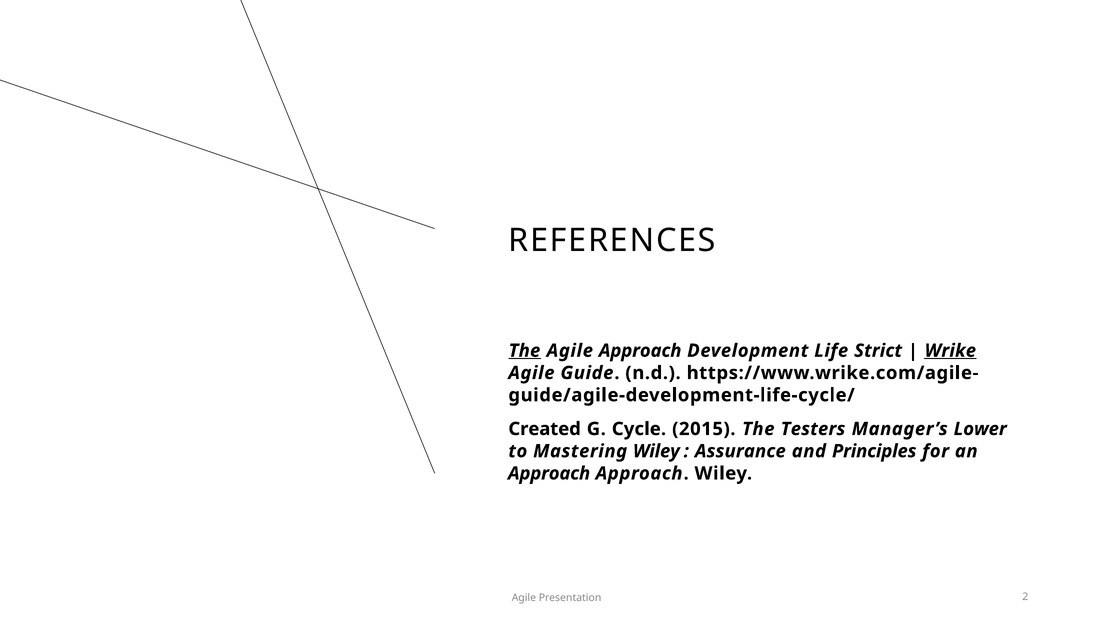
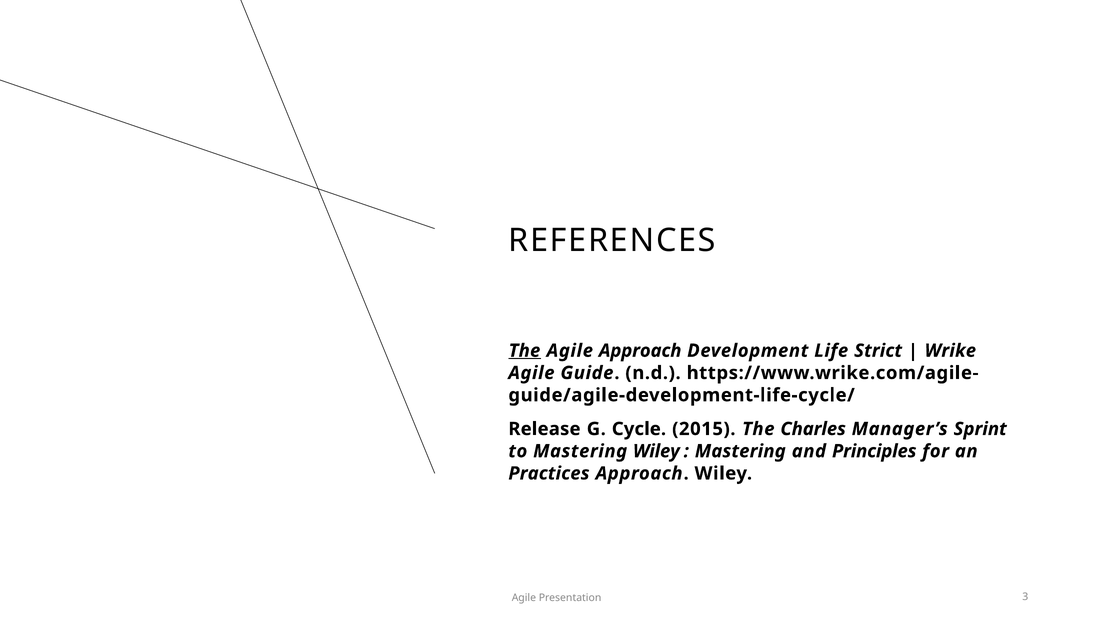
Wrike underline: present -> none
Created: Created -> Release
Testers: Testers -> Charles
Lower: Lower -> Sprint
Assurance at (740, 451): Assurance -> Mastering
Approach at (549, 473): Approach -> Practices
2: 2 -> 3
